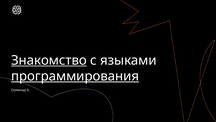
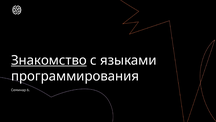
программирования underline: present -> none
